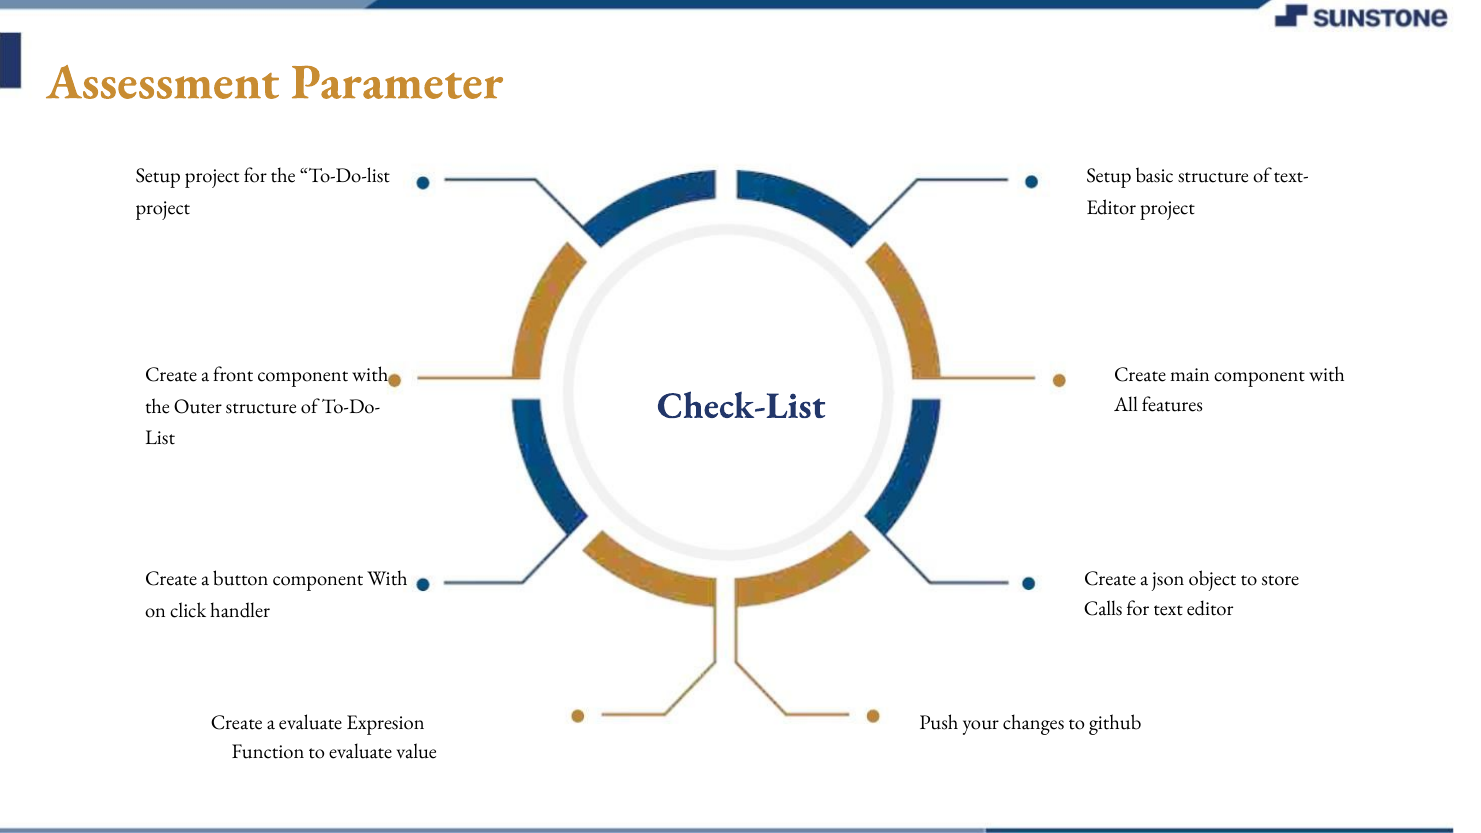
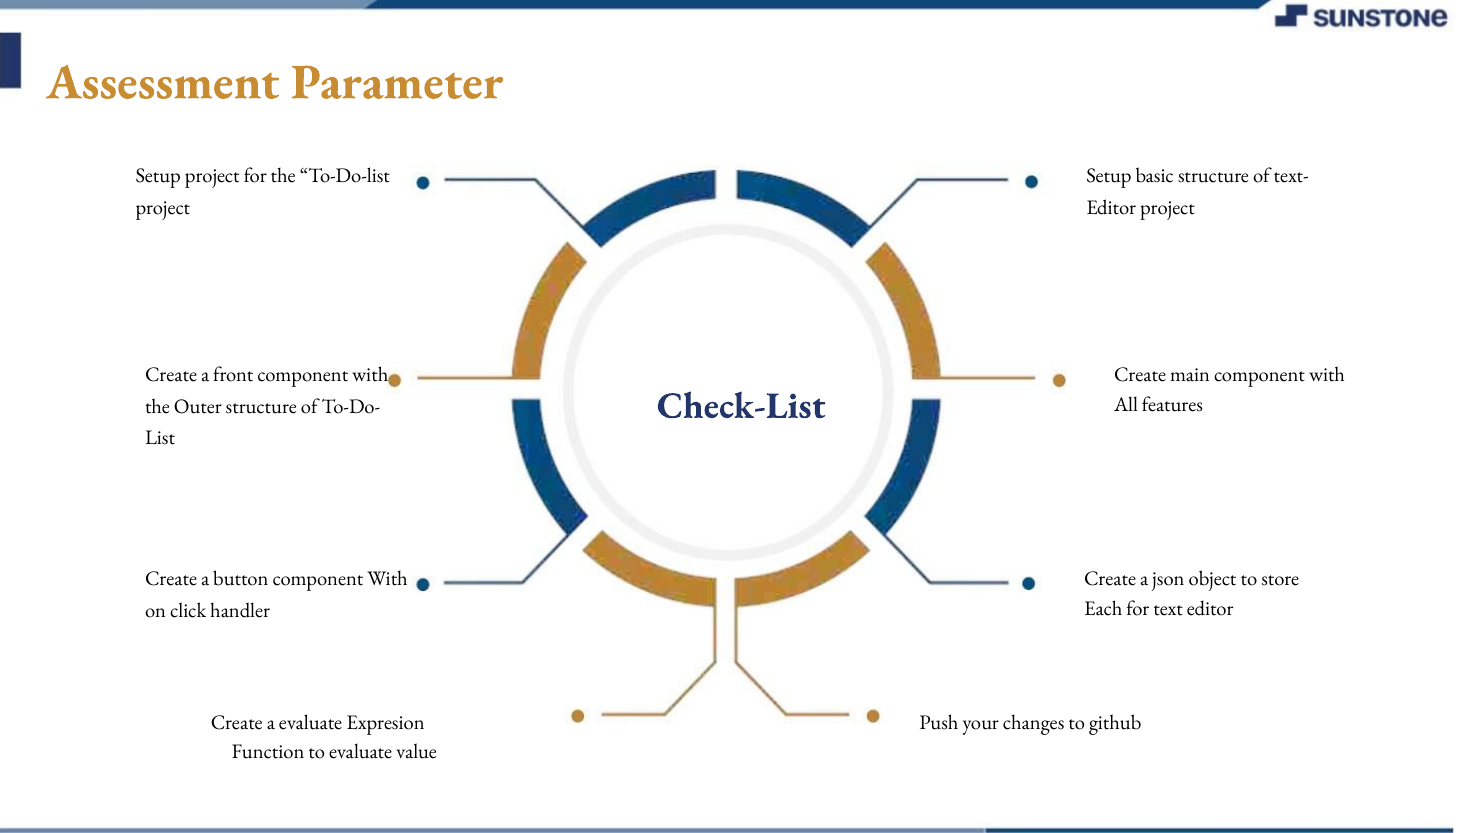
Calls: Calls -> Each
